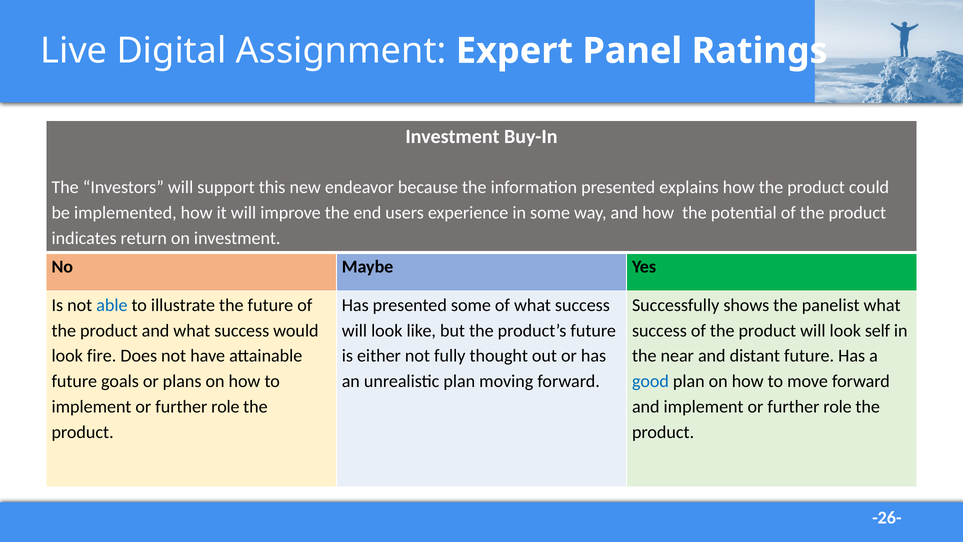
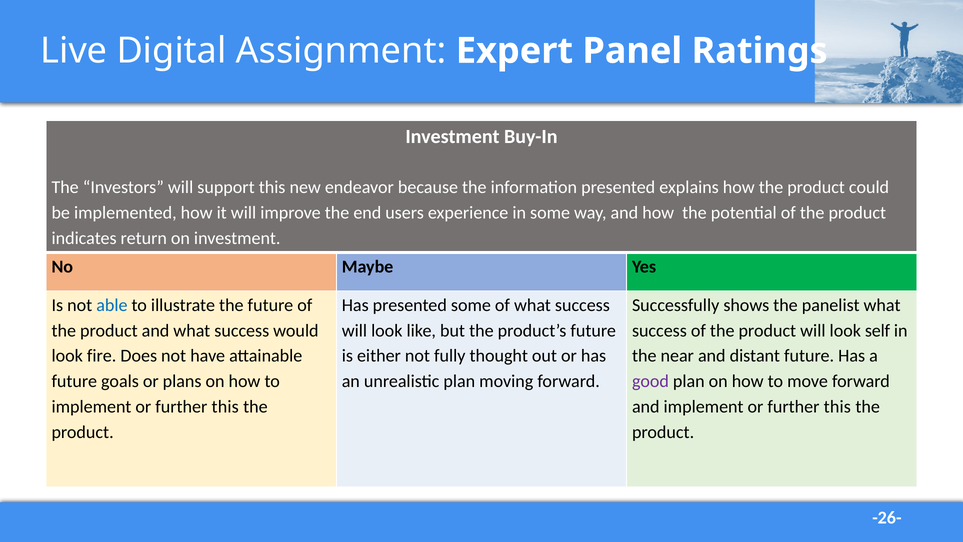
good colour: blue -> purple
role at (225, 406): role -> this
role at (837, 406): role -> this
